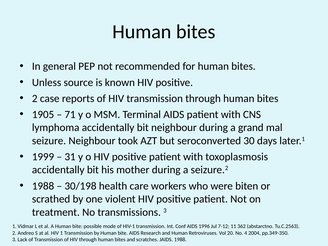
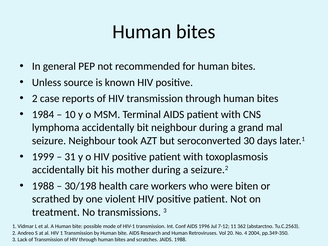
1905: 1905 -> 1984
71: 71 -> 10
